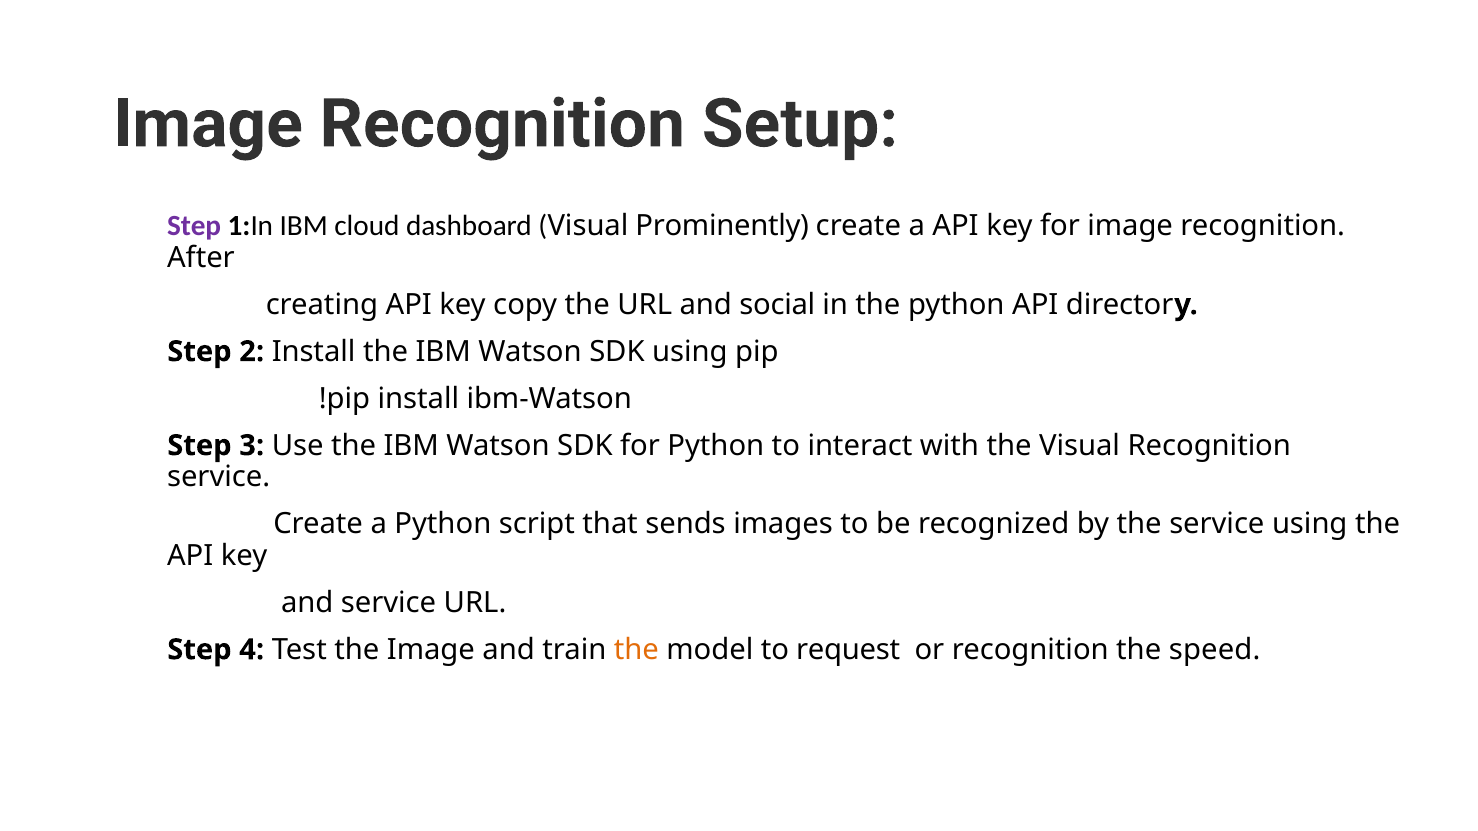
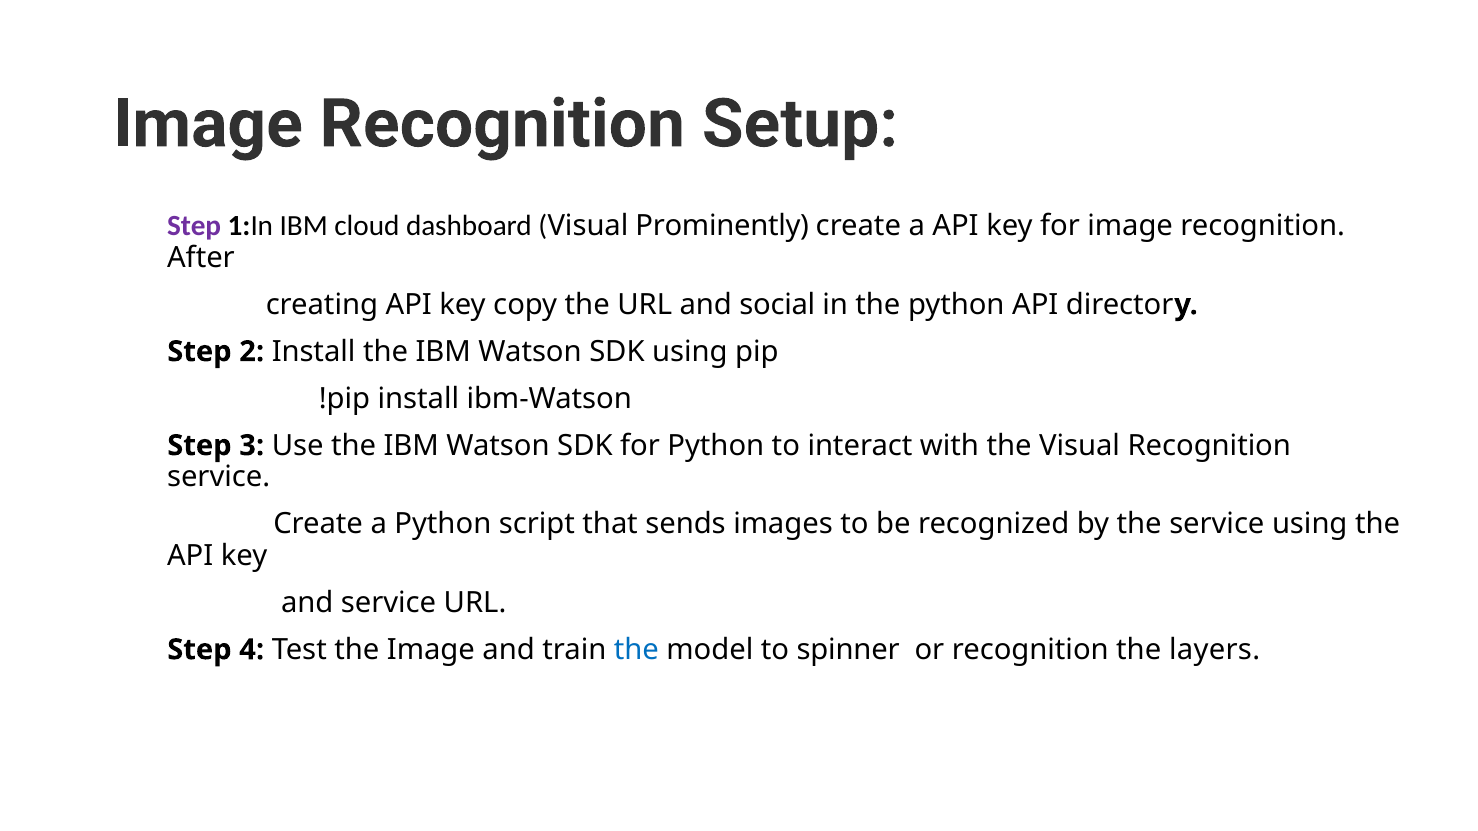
the at (636, 650) colour: orange -> blue
request: request -> spinner
speed: speed -> layers
